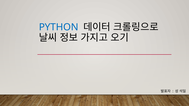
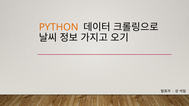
PYTHON colour: blue -> orange
